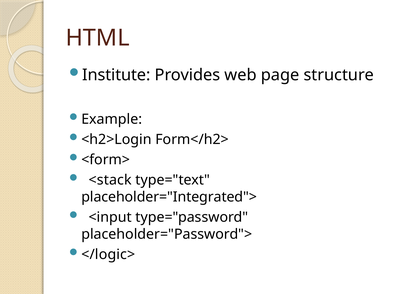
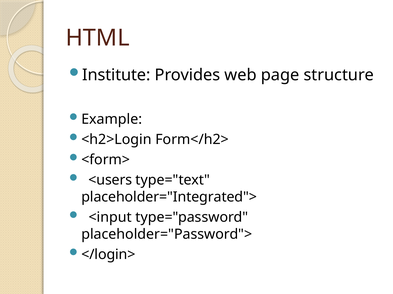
<stack: <stack -> <users
</logic>: </logic> -> </login>
